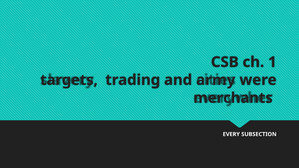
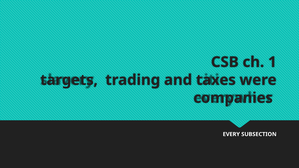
army: army -> taxes
merchants: merchants -> companies
